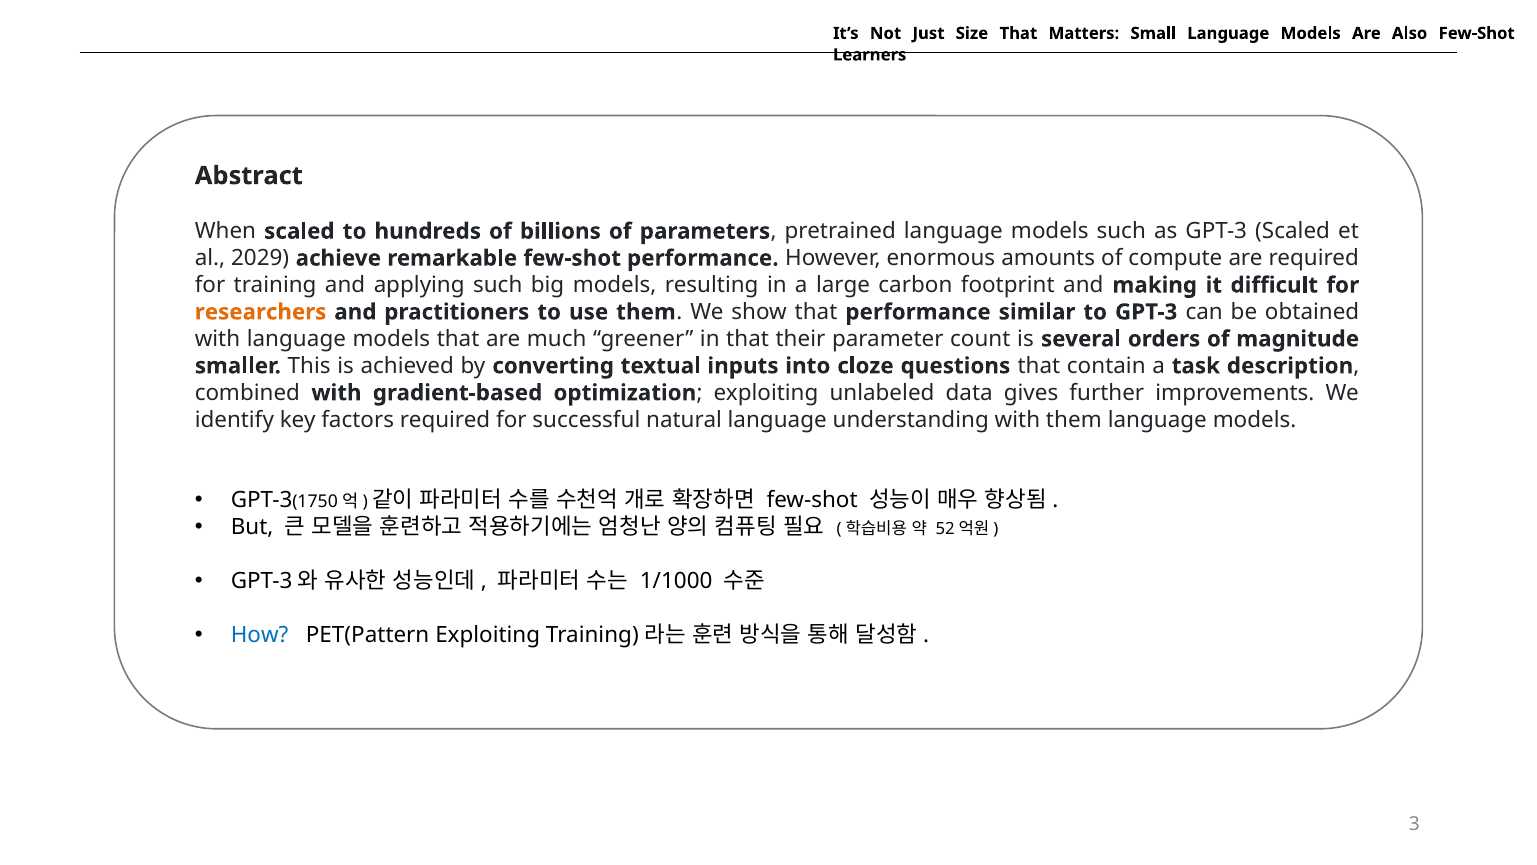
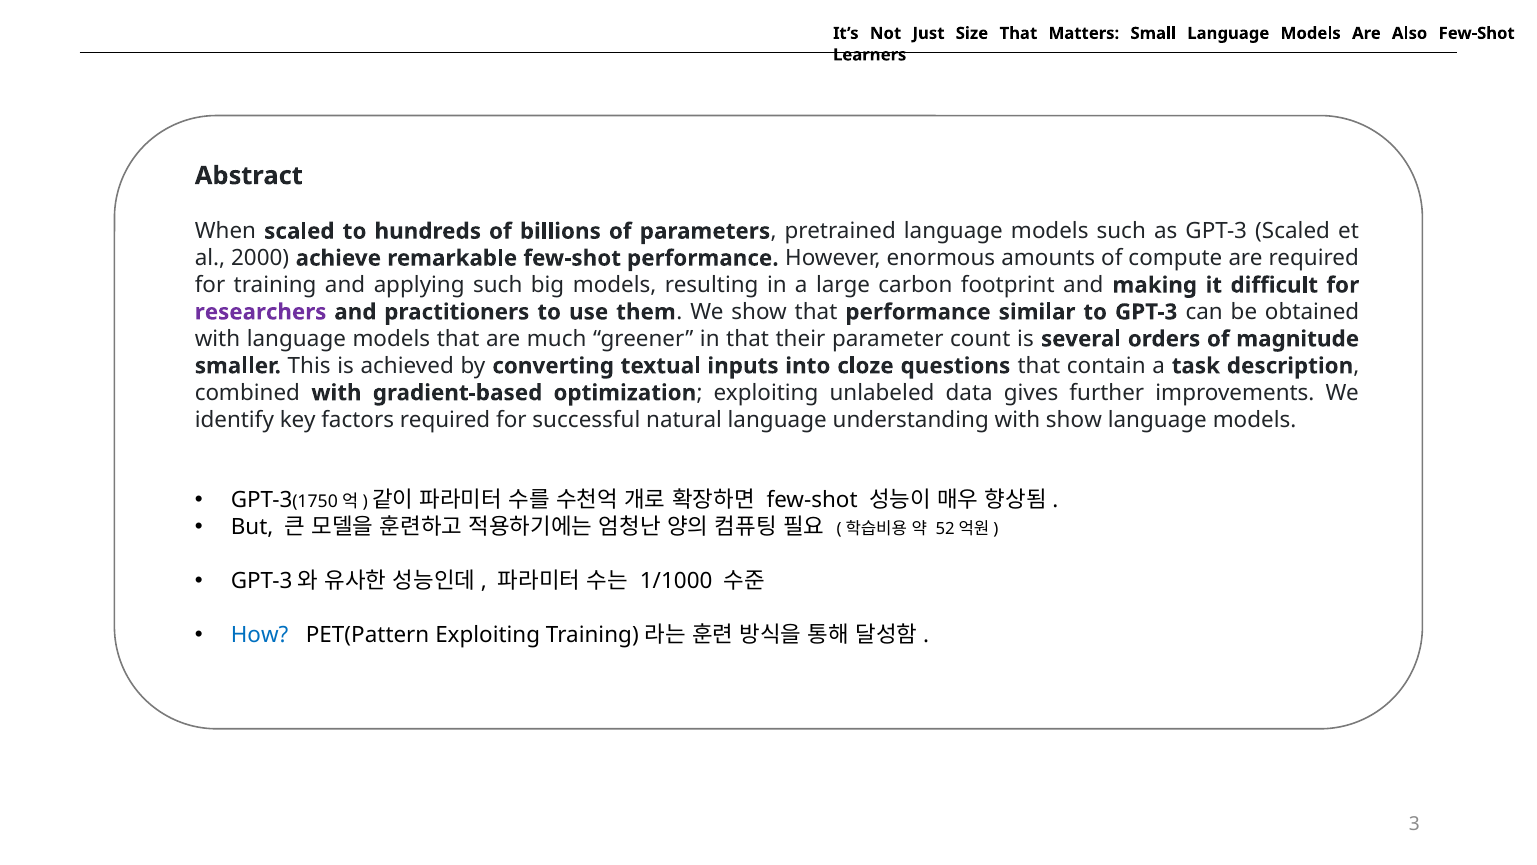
2029: 2029 -> 2000
researchers colour: orange -> purple
with them: them -> show
